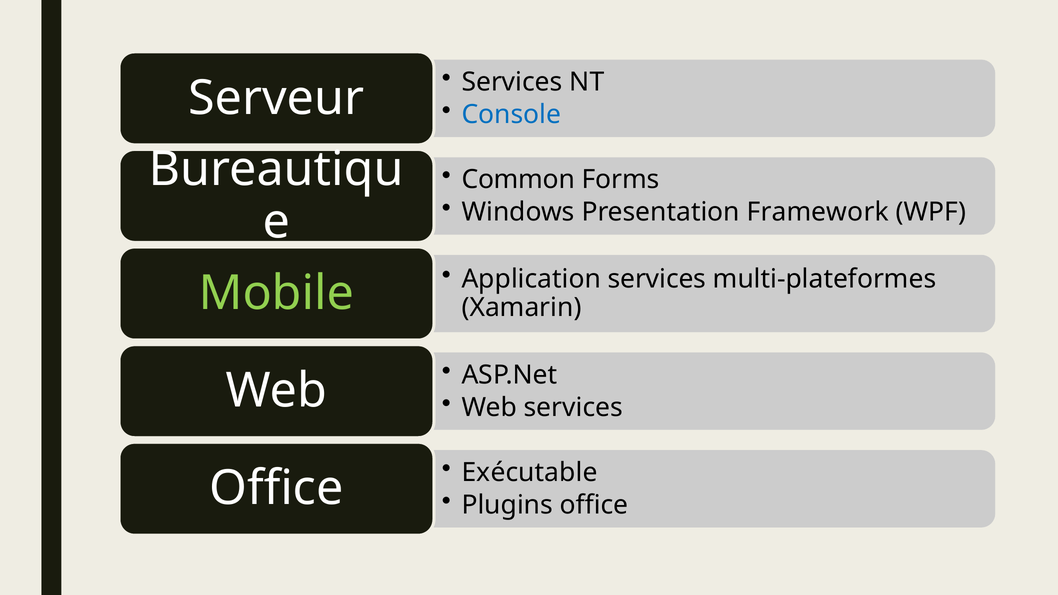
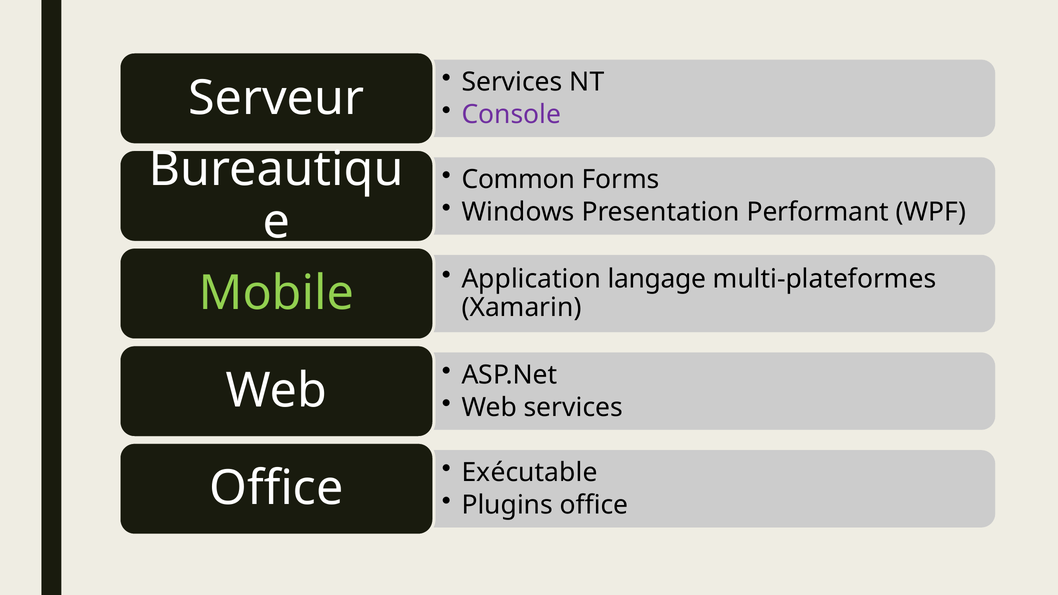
Console colour: blue -> purple
Framework: Framework -> Performant
Application services: services -> langage
